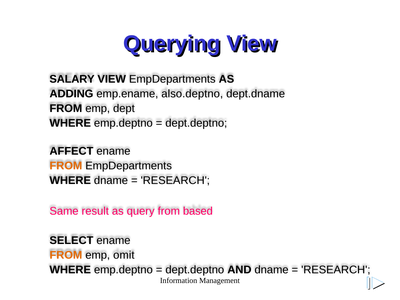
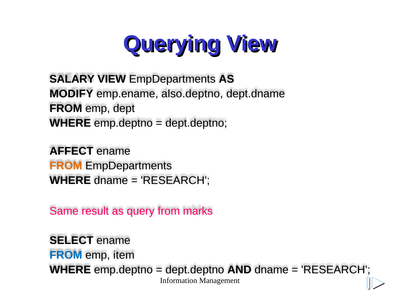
ADDING: ADDING -> MODIFY
based: based -> marks
FROM at (66, 255) colour: orange -> blue
omit: omit -> item
